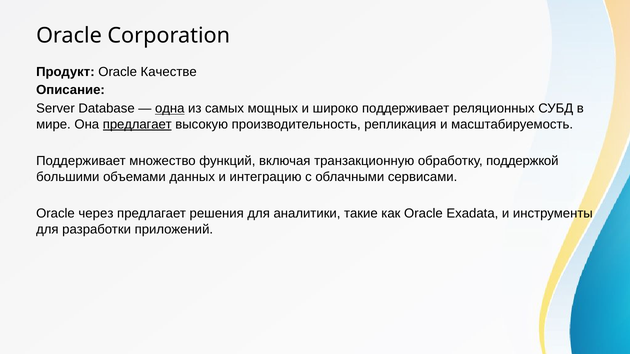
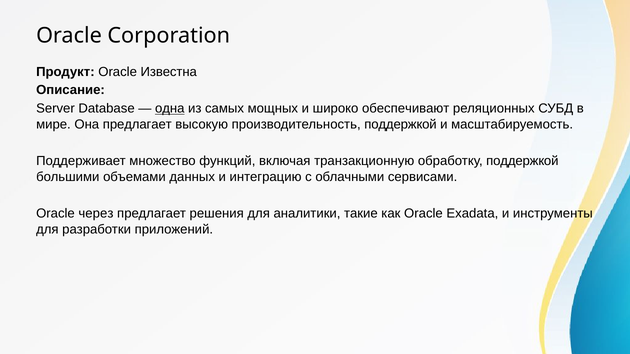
Качестве: Качестве -> Известна
широко поддерживает: поддерживает -> обеспечивают
предлагает at (137, 124) underline: present -> none
производительность репликация: репликация -> поддержкой
